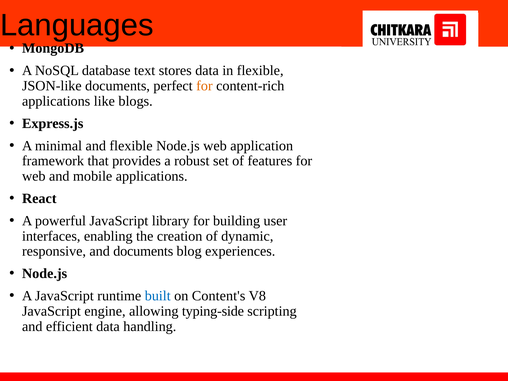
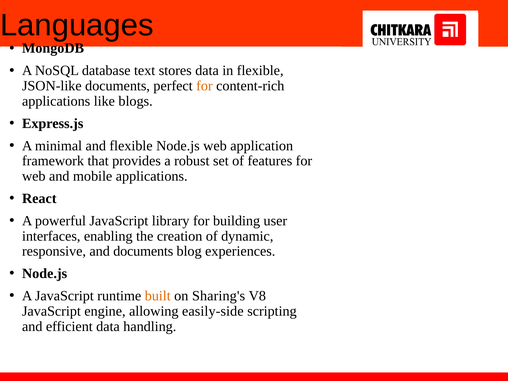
built colour: blue -> orange
Content's: Content's -> Sharing's
typing-side: typing-side -> easily-side
